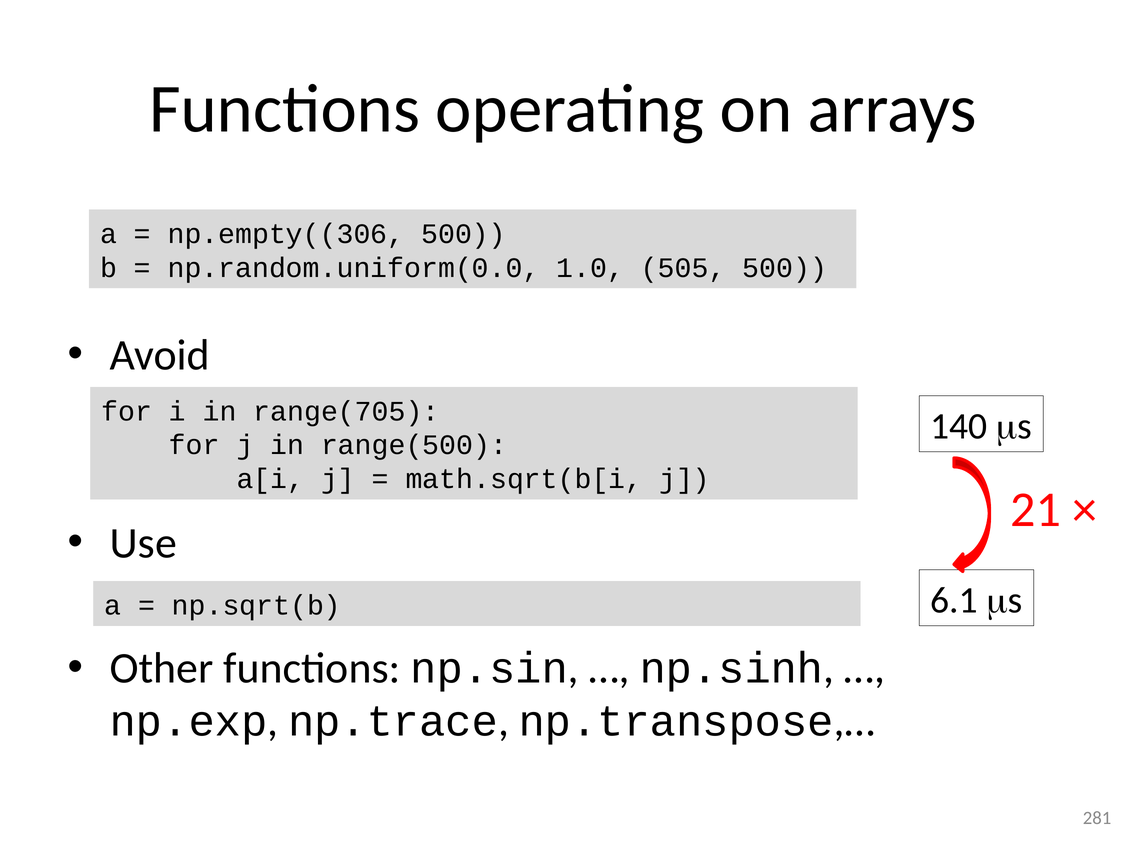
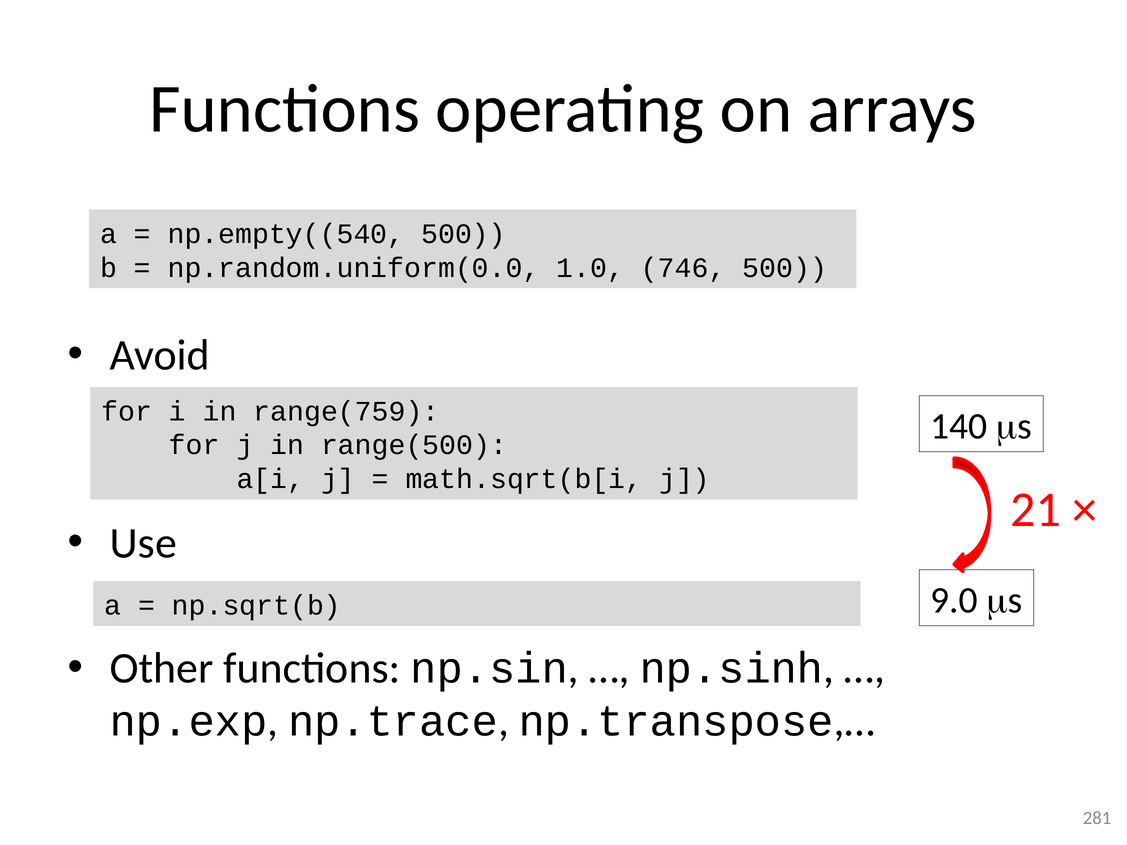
np.empty((306: np.empty((306 -> np.empty((540
505: 505 -> 746
range(705: range(705 -> range(759
6.1: 6.1 -> 9.0
